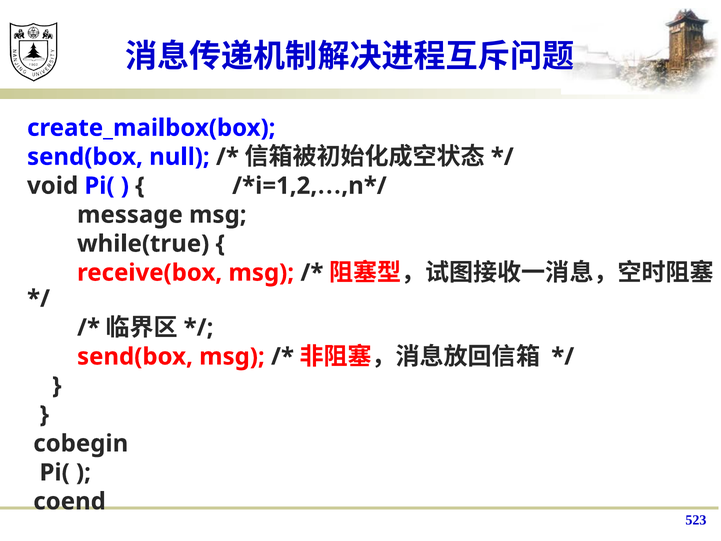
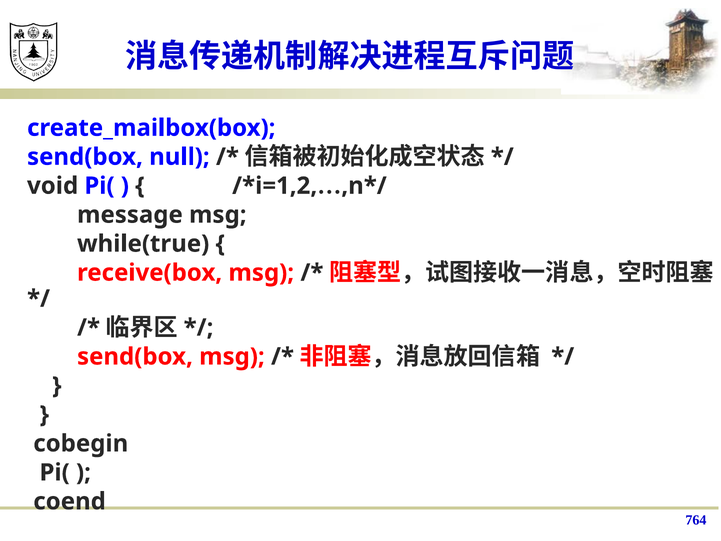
523: 523 -> 764
